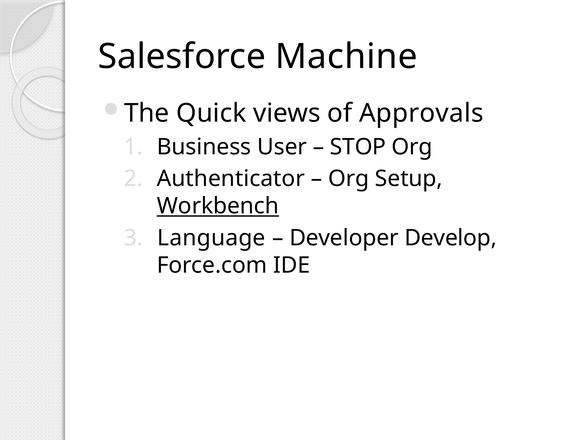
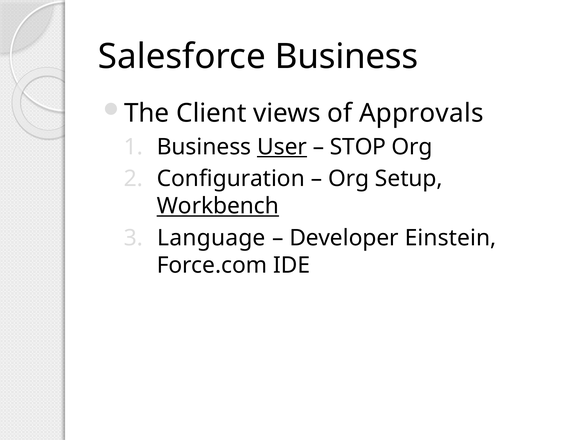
Salesforce Machine: Machine -> Business
Quick: Quick -> Client
User underline: none -> present
Authenticator: Authenticator -> Configuration
Develop: Develop -> Einstein
